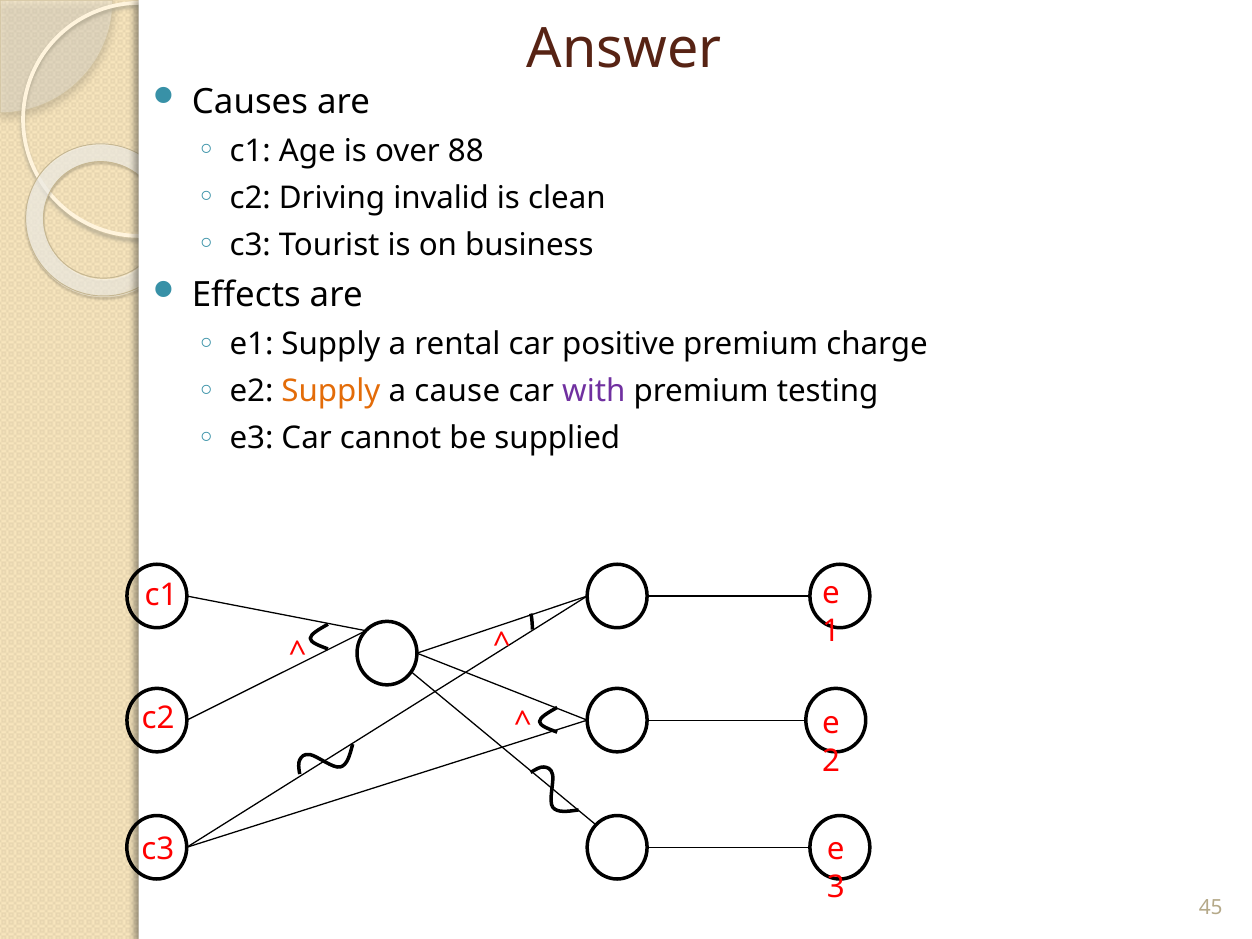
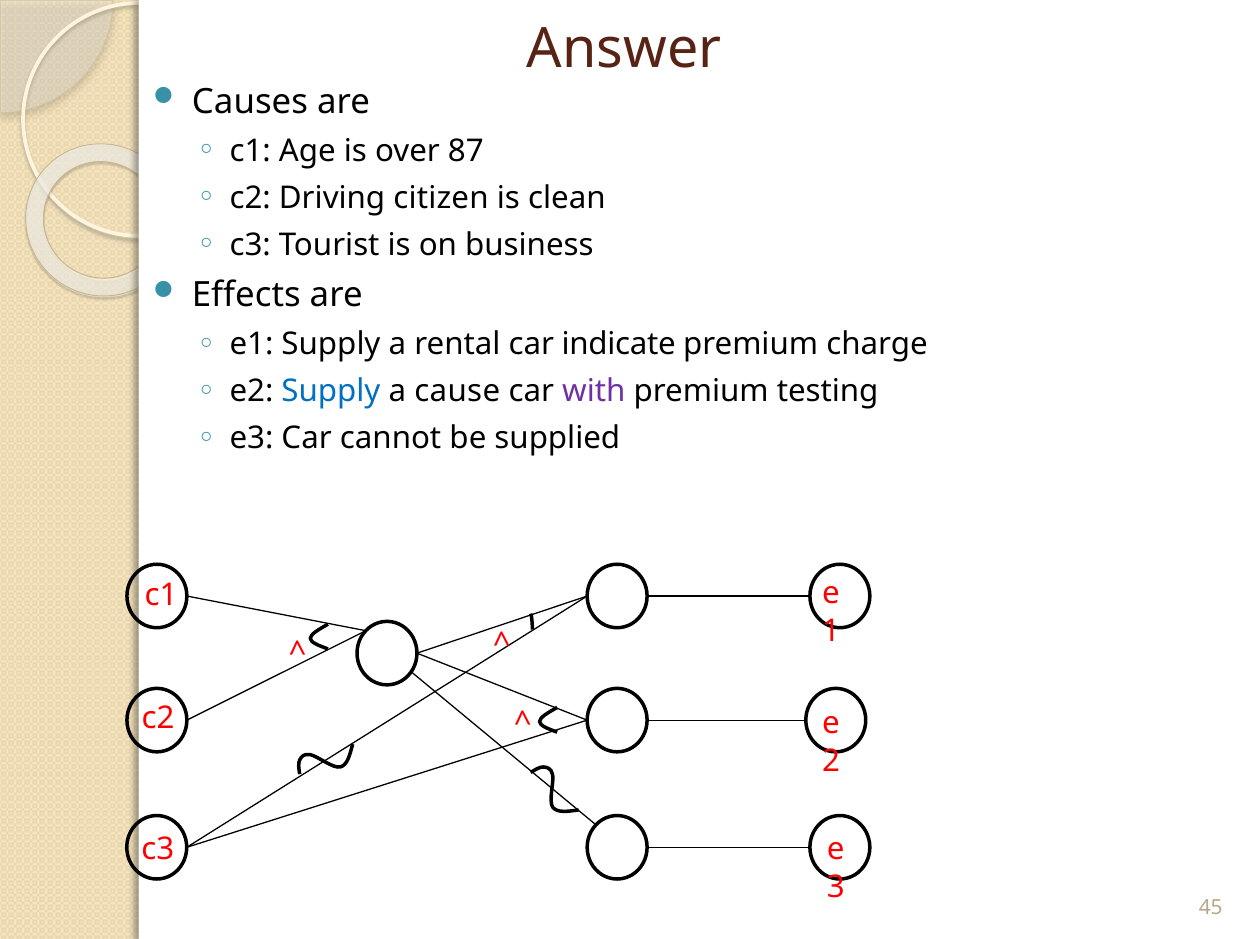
88: 88 -> 87
invalid: invalid -> citizen
positive: positive -> indicate
Supply at (331, 392) colour: orange -> blue
